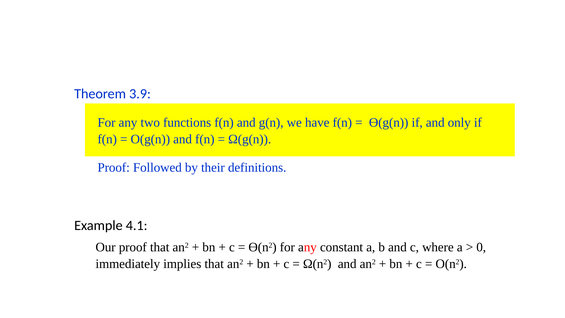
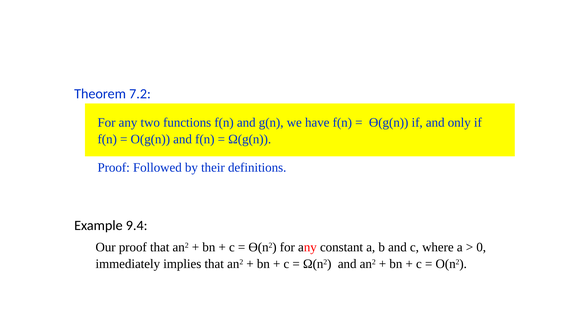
3.9: 3.9 -> 7.2
4.1: 4.1 -> 9.4
